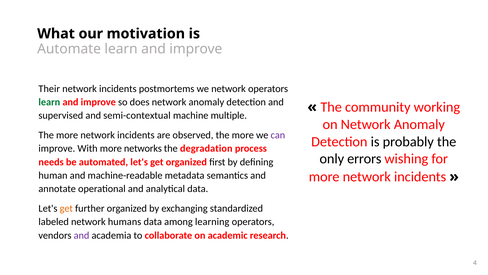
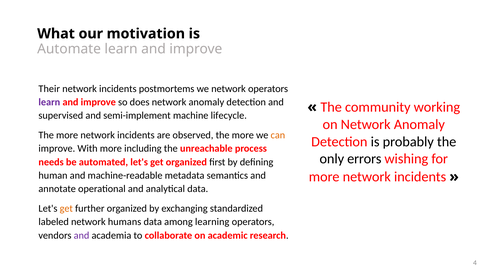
learn at (49, 102) colour: green -> purple
semi-contextual: semi-contextual -> semi-implement
multiple: multiple -> lifecycle
can colour: purple -> orange
networks: networks -> including
degradation: degradation -> unreachable
